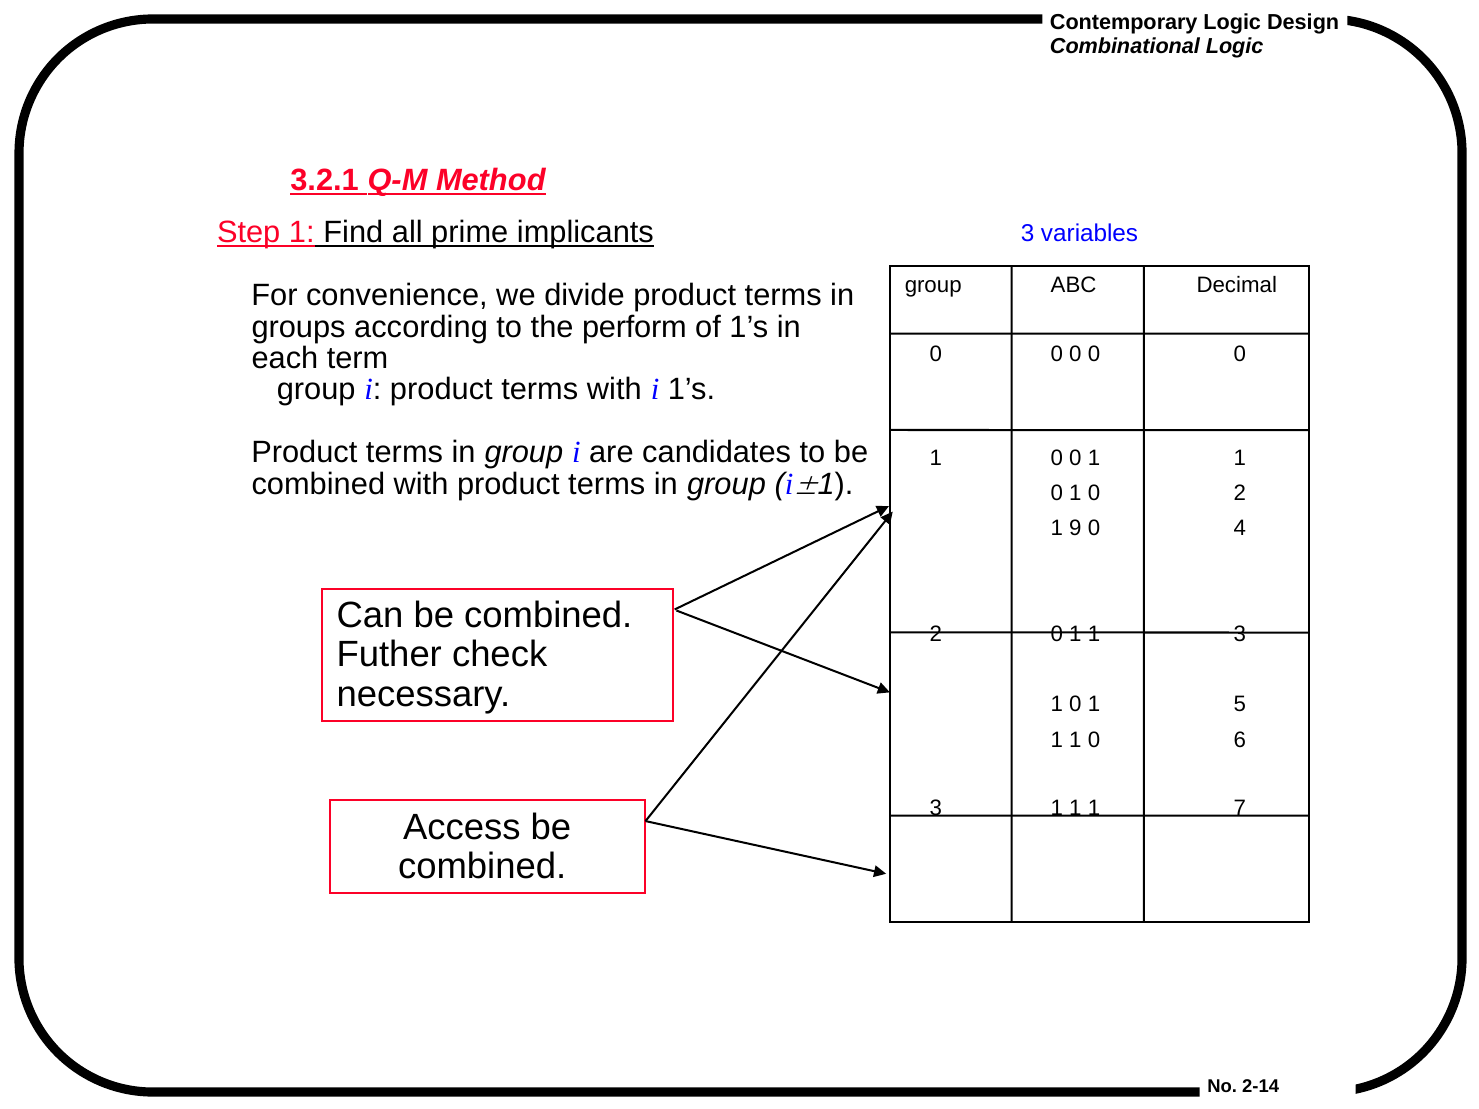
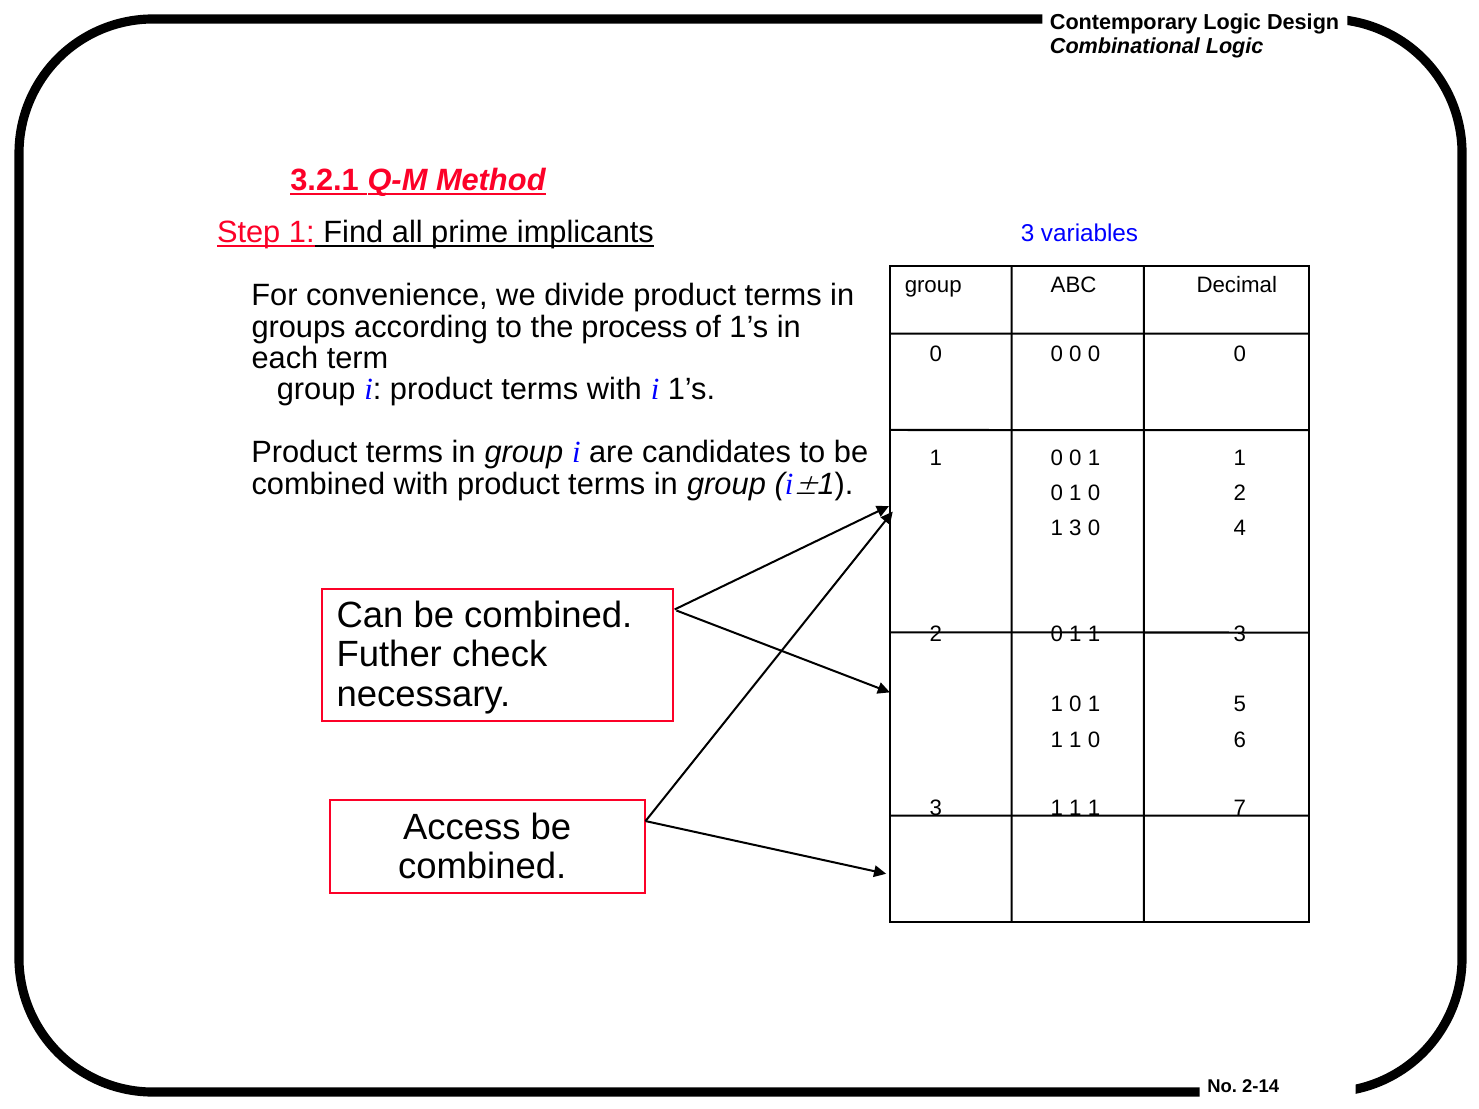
perform: perform -> process
9 at (1075, 528): 9 -> 3
